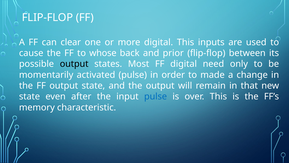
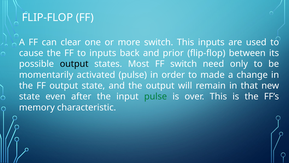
more digital: digital -> switch
to whose: whose -> inputs
FF digital: digital -> switch
pulse at (156, 96) colour: blue -> green
